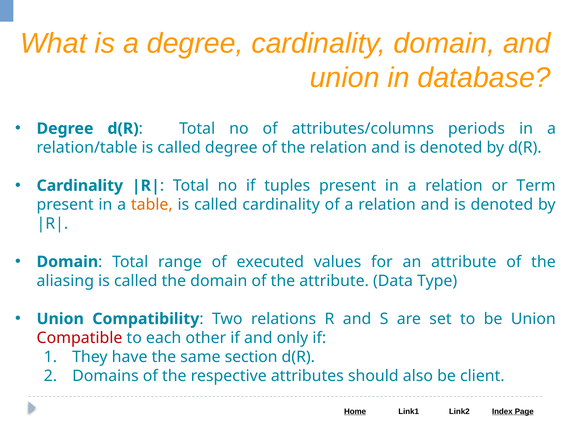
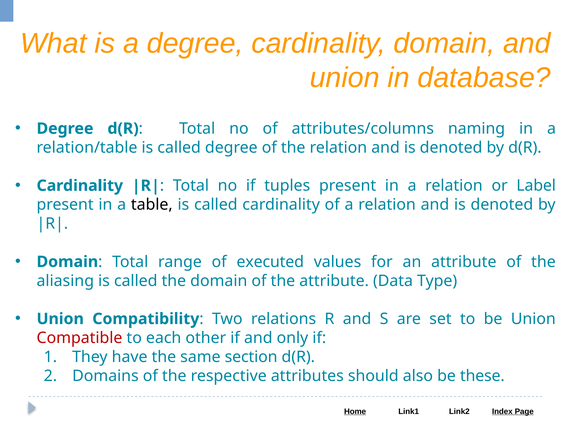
periods: periods -> naming
Term: Term -> Label
table colour: orange -> black
client: client -> these
